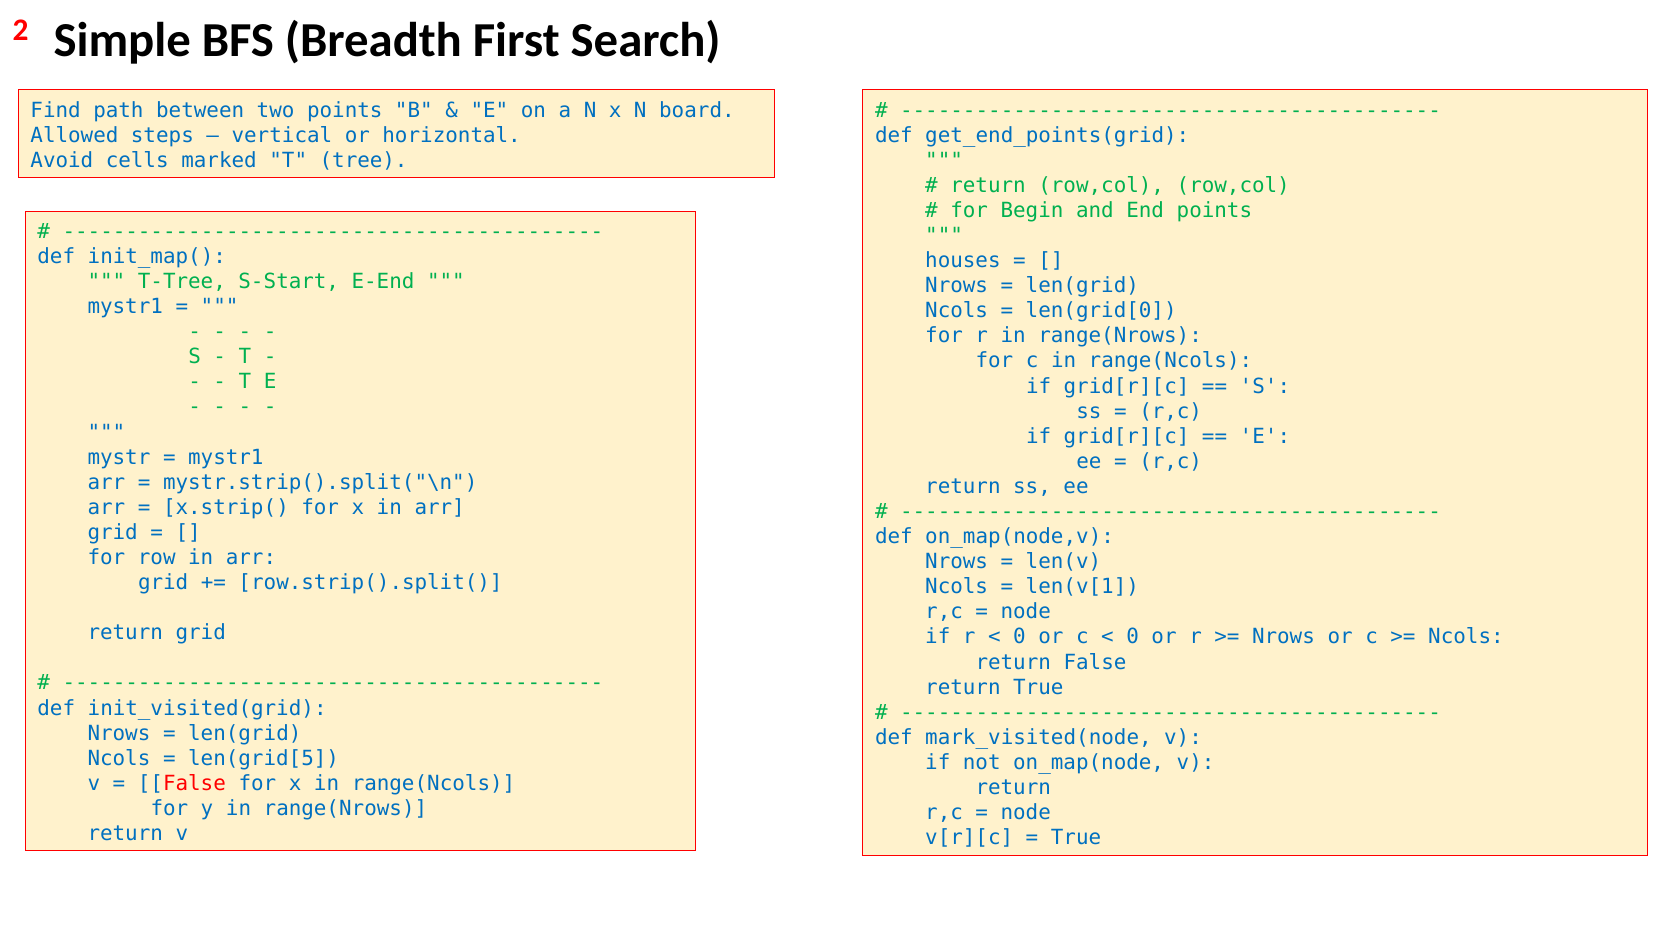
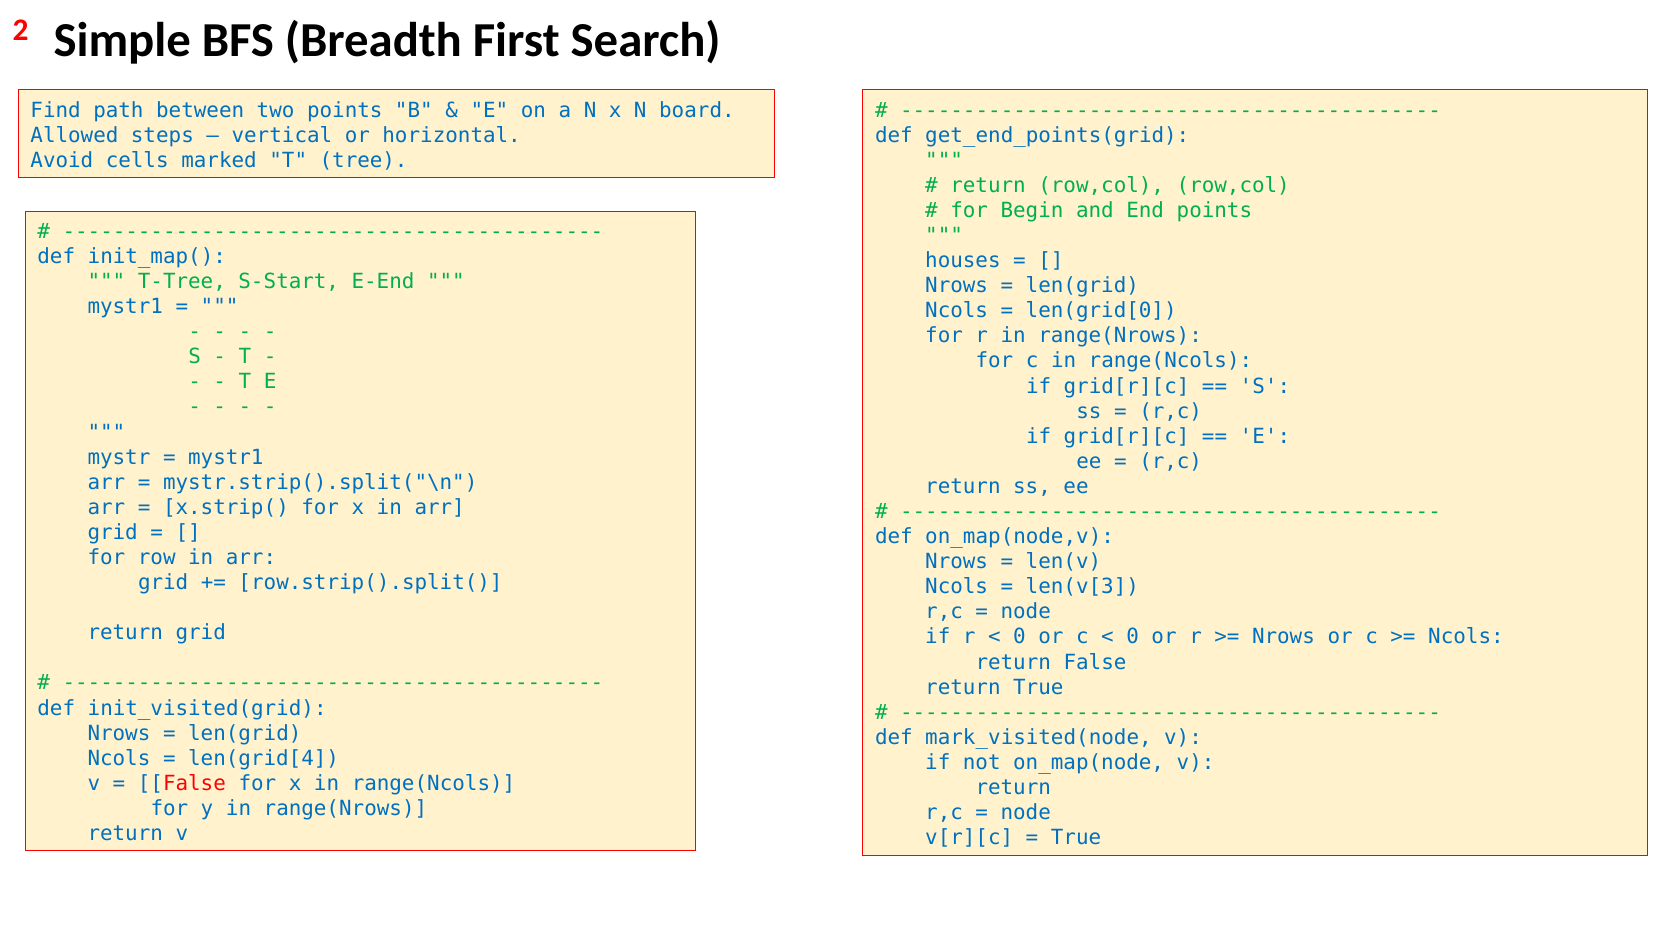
len(v[1: len(v[1 -> len(v[3
len(grid[5: len(grid[5 -> len(grid[4
